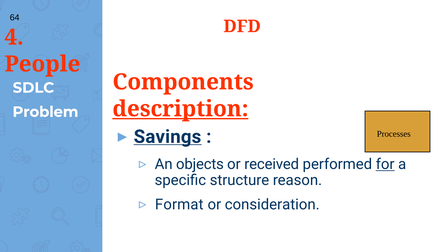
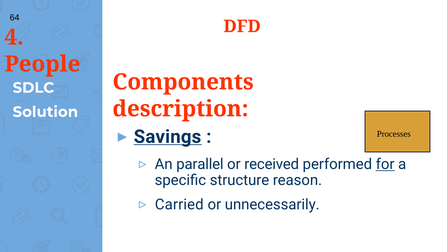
description underline: present -> none
Problem: Problem -> Solution
objects: objects -> parallel
Format: Format -> Carried
consideration: consideration -> unnecessarily
